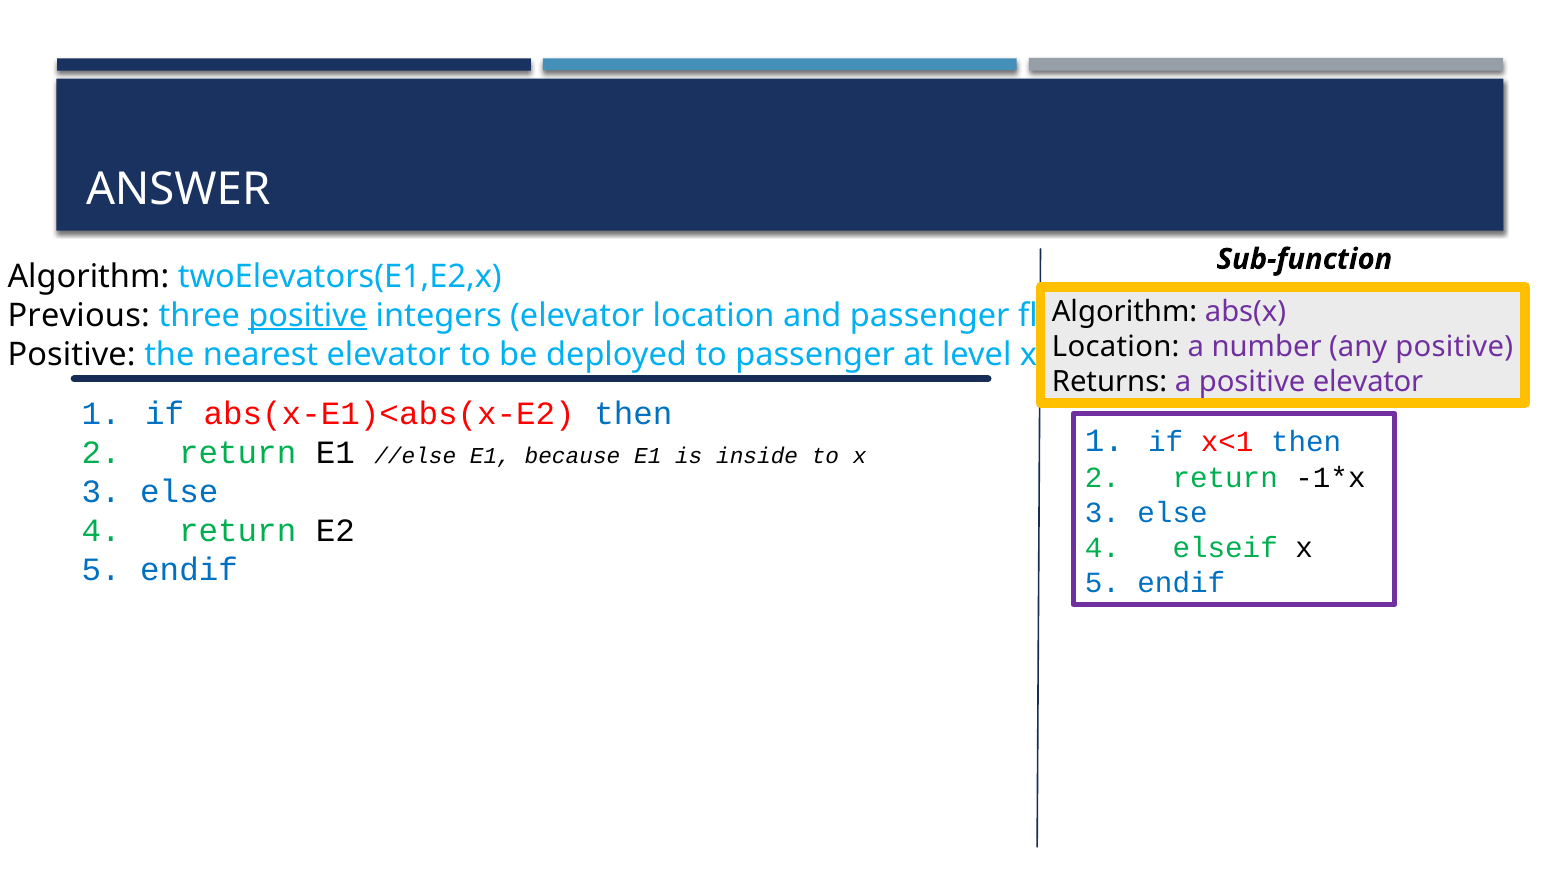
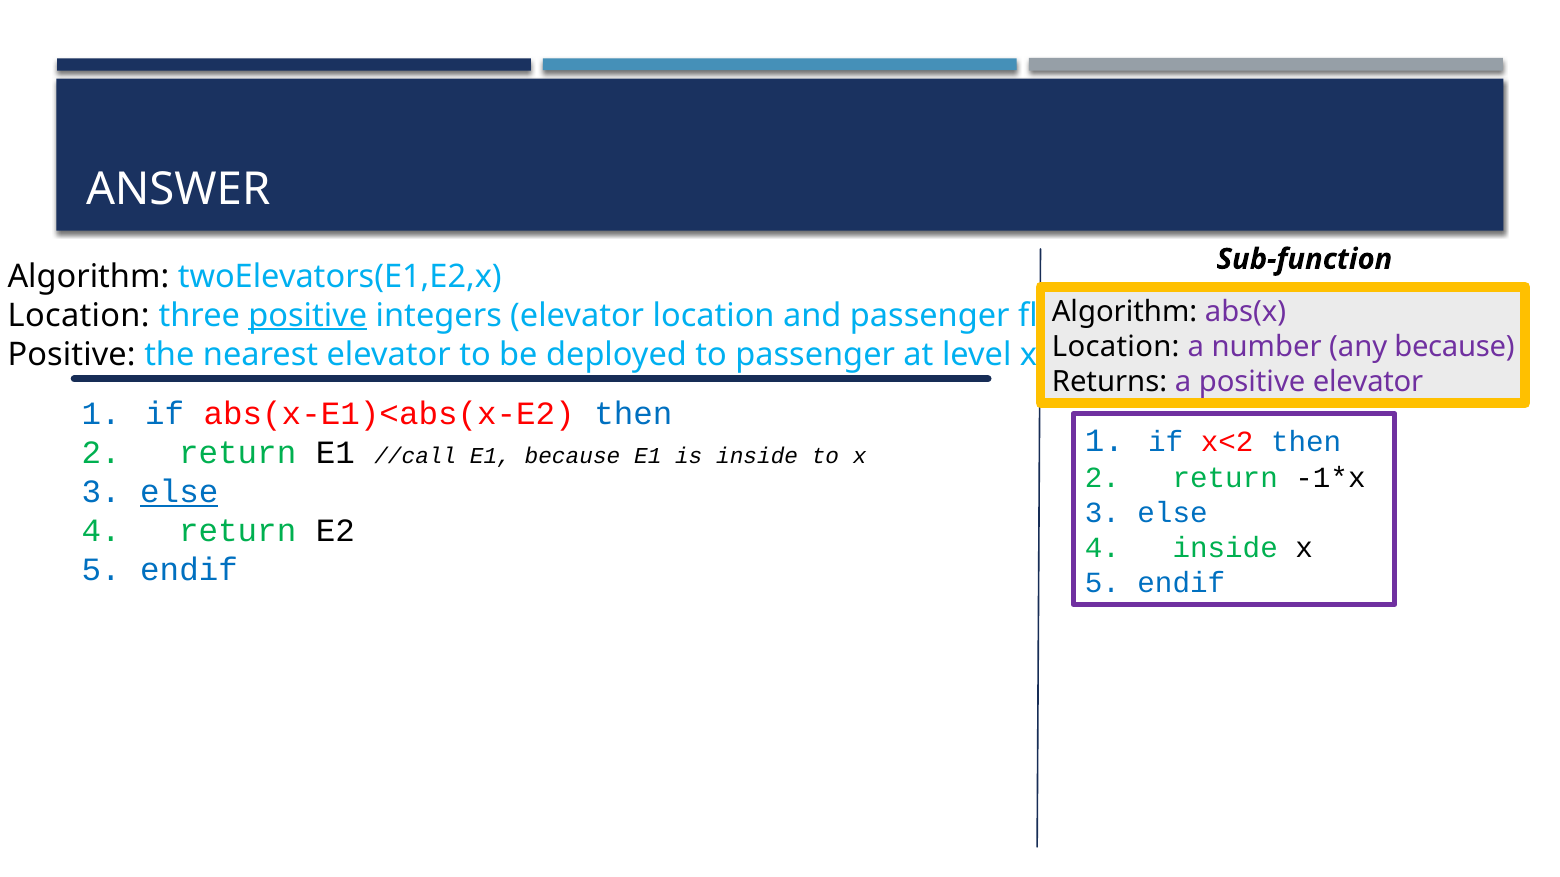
Previous at (79, 316): Previous -> Location
any positive: positive -> because
x<1: x<1 -> x<2
//else: //else -> //call
else at (179, 492) underline: none -> present
4 elseif: elseif -> inside
